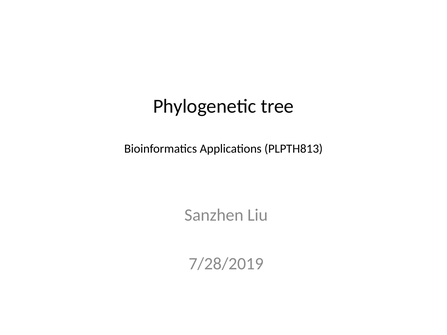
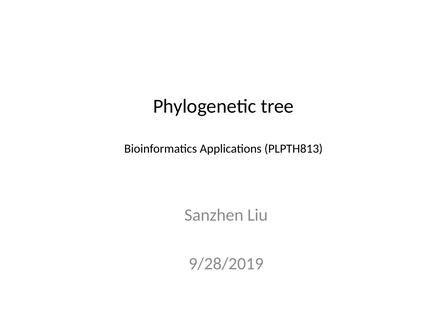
7/28/2019: 7/28/2019 -> 9/28/2019
